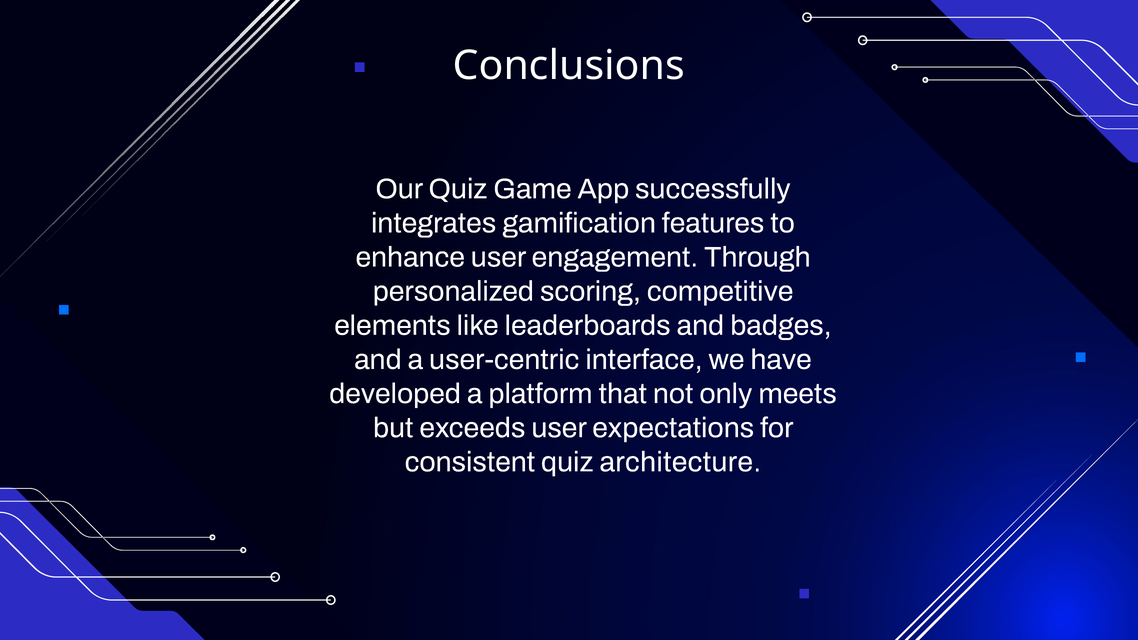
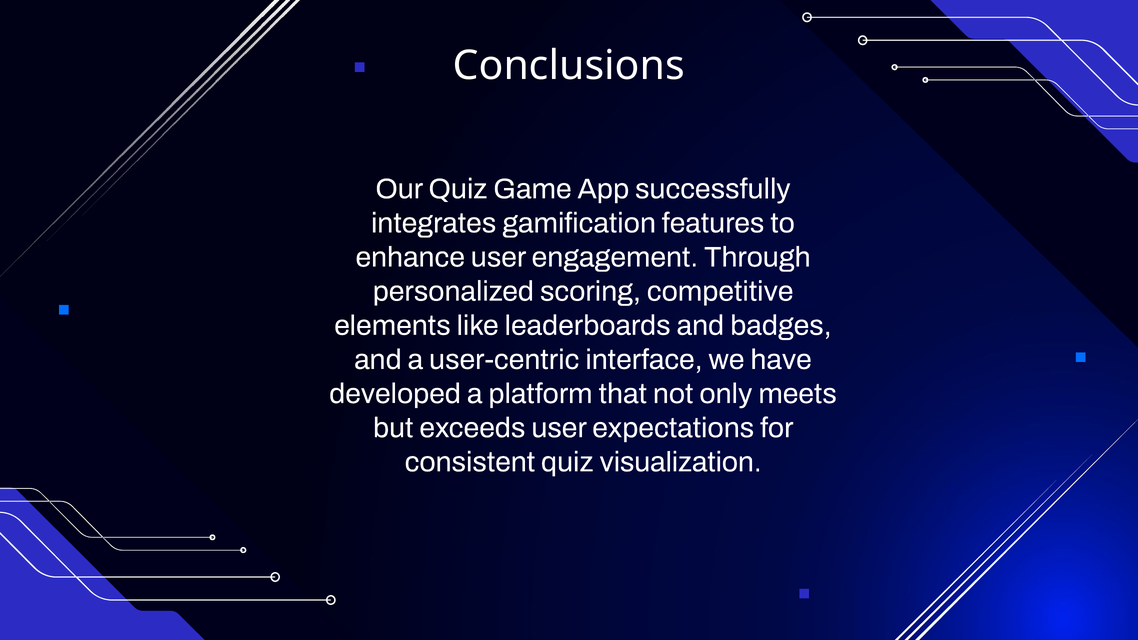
architecture: architecture -> visualization
